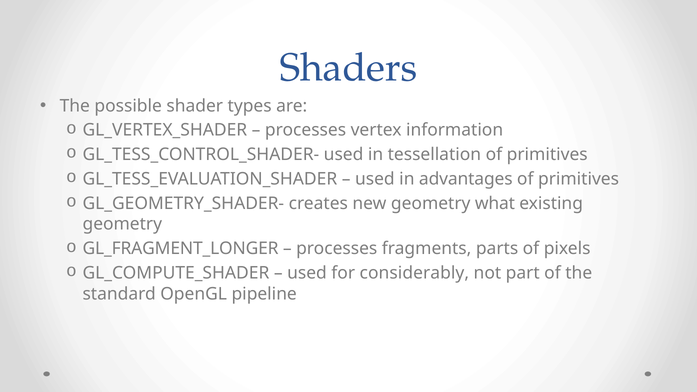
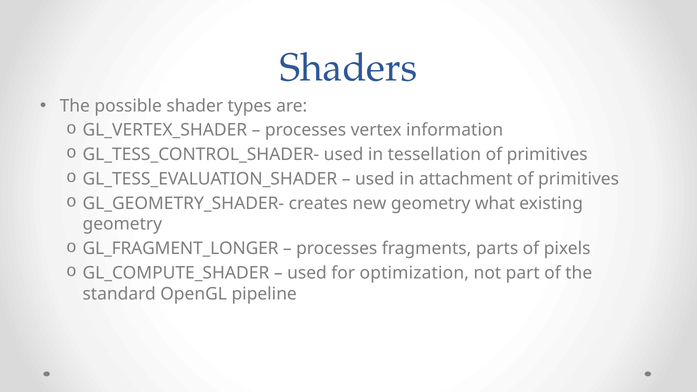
advantages: advantages -> attachment
considerably: considerably -> optimization
